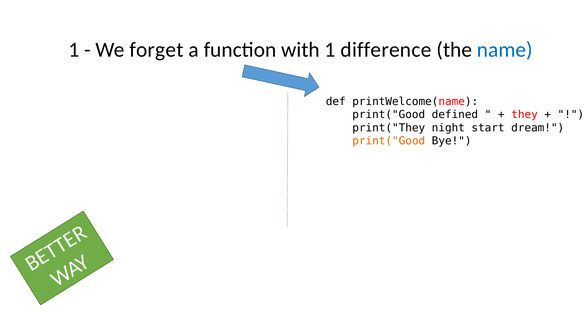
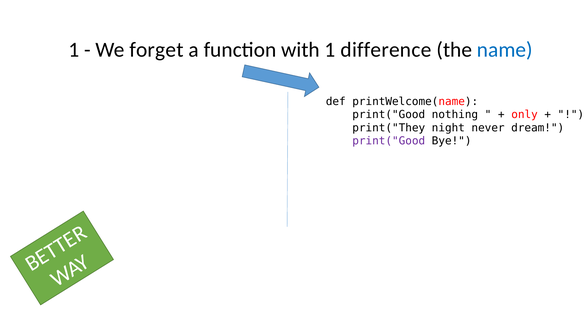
defined: defined -> nothing
they: they -> only
start: start -> never
print("Good at (389, 141) colour: orange -> purple
